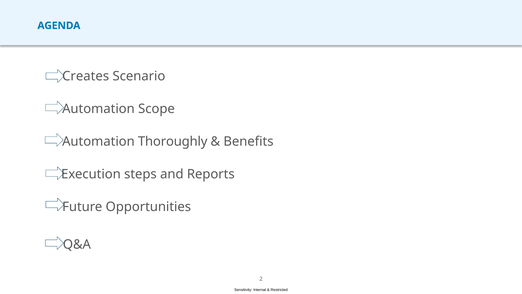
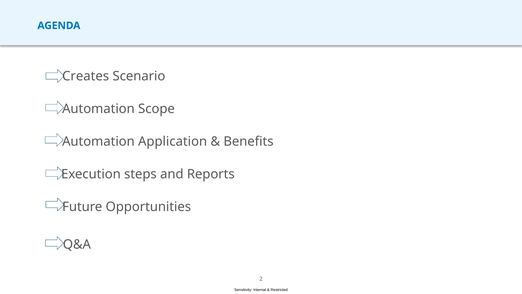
Thoroughly: Thoroughly -> Application
